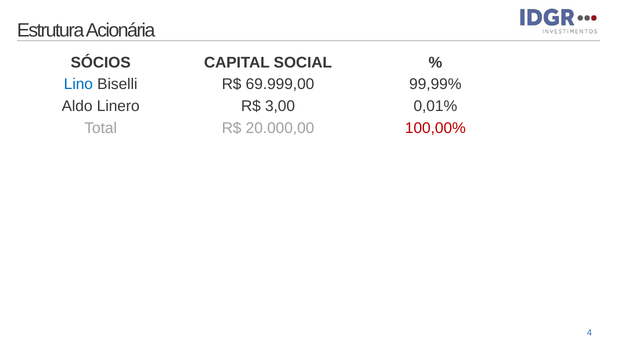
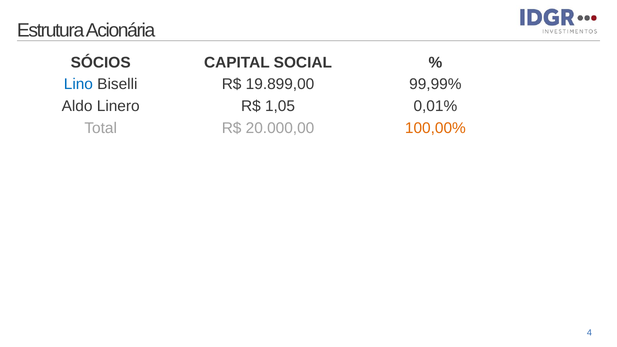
69.999,00: 69.999,00 -> 19.899,00
3,00: 3,00 -> 1,05
100,00% colour: red -> orange
